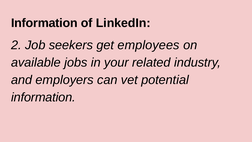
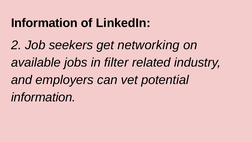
employees: employees -> networking
your: your -> filter
